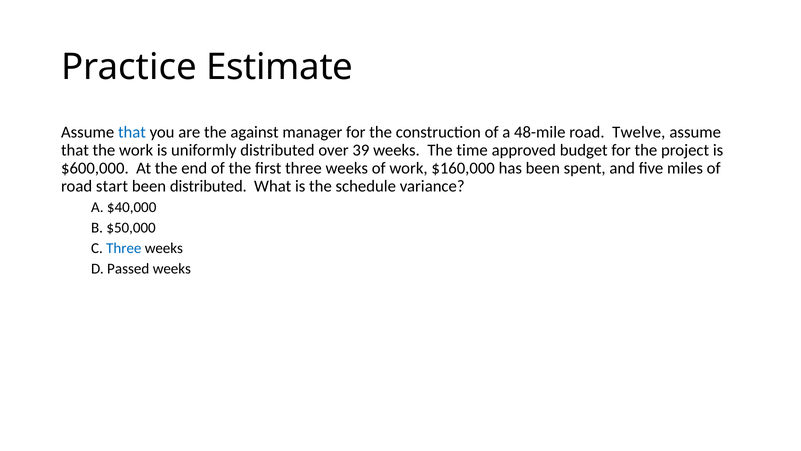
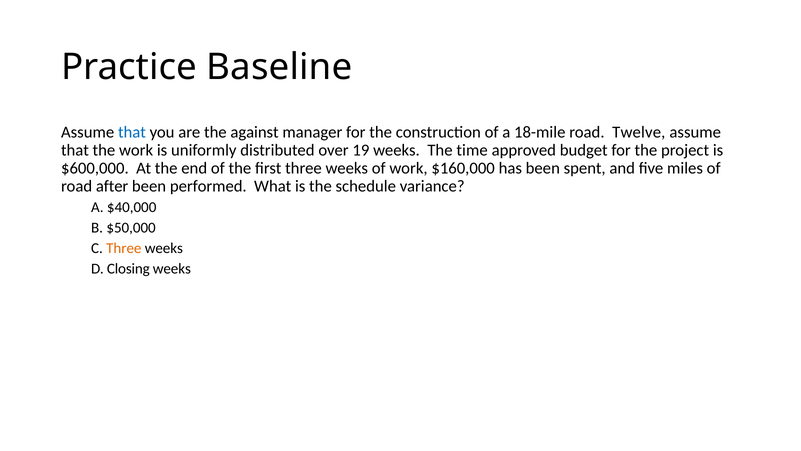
Estimate: Estimate -> Baseline
48-mile: 48-mile -> 18-mile
39: 39 -> 19
start: start -> after
been distributed: distributed -> performed
Three at (124, 248) colour: blue -> orange
Passed: Passed -> Closing
